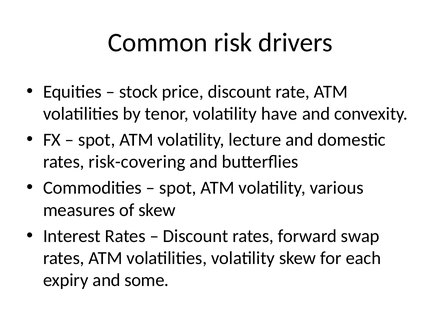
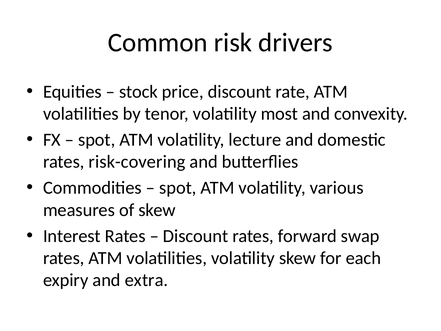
have: have -> most
some: some -> extra
